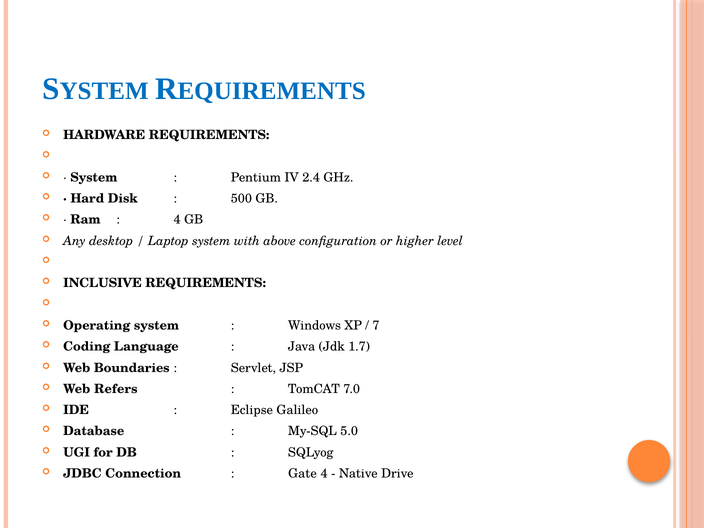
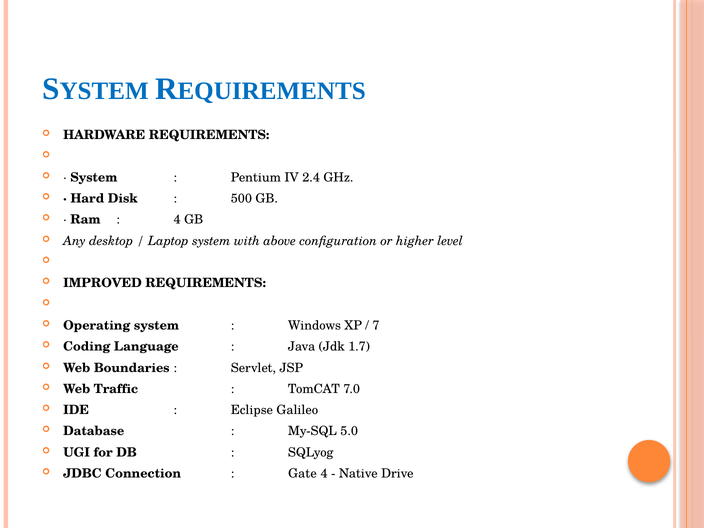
INCLUSIVE: INCLUSIVE -> IMPROVED
Refers: Refers -> Traffic
